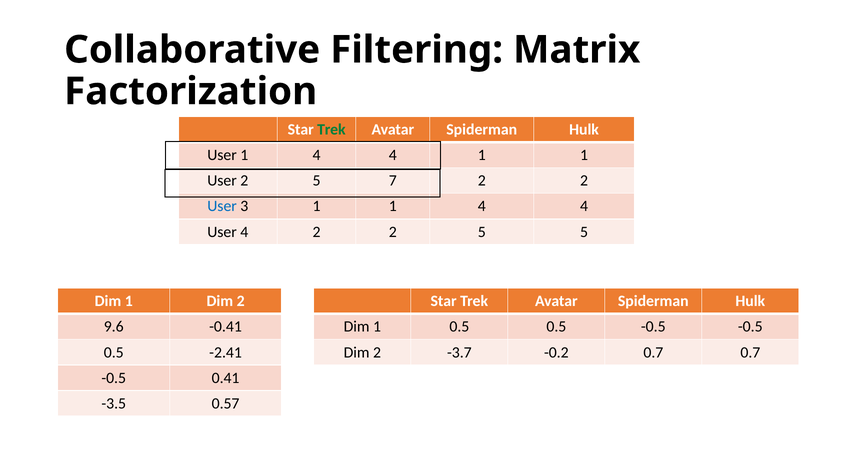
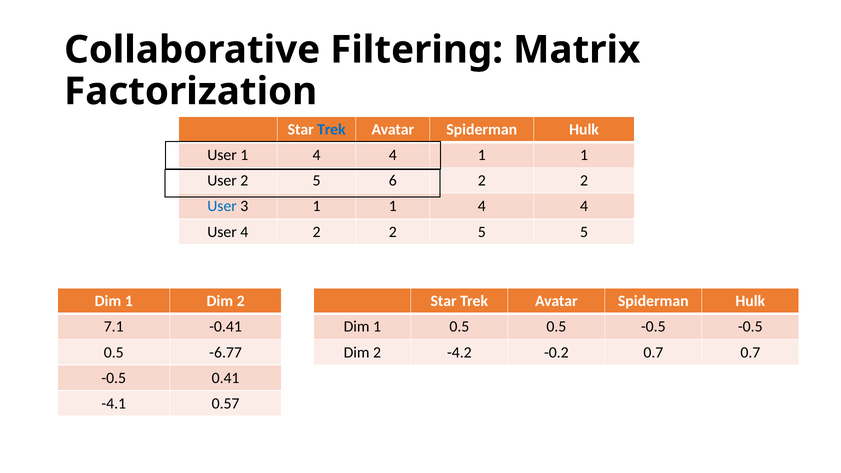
Trek at (331, 130) colour: green -> blue
7: 7 -> 6
9.6: 9.6 -> 7.1
-2.41: -2.41 -> -6.77
-3.7: -3.7 -> -4.2
-3.5: -3.5 -> -4.1
